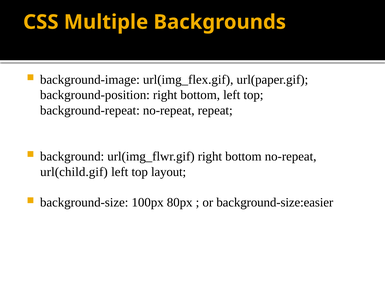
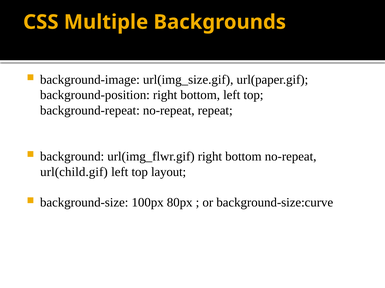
url(img_flex.gif: url(img_flex.gif -> url(img_size.gif
background-size:easier: background-size:easier -> background-size:curve
